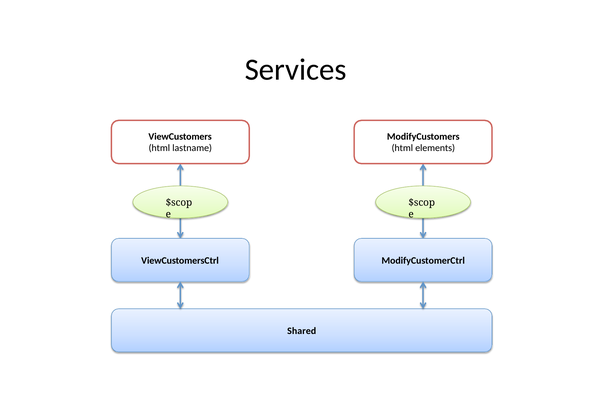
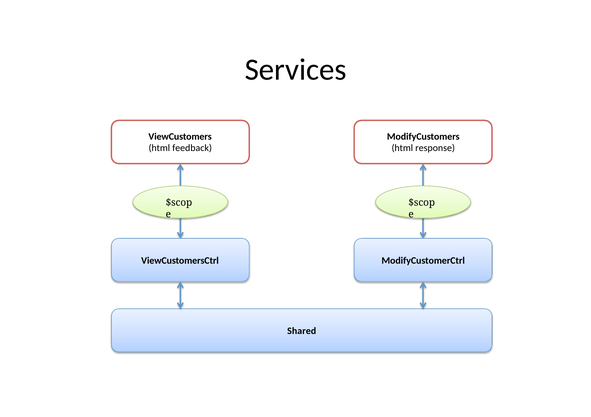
lastname: lastname -> feedback
elements: elements -> response
